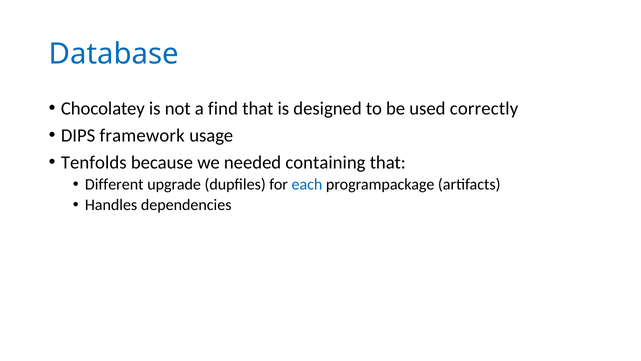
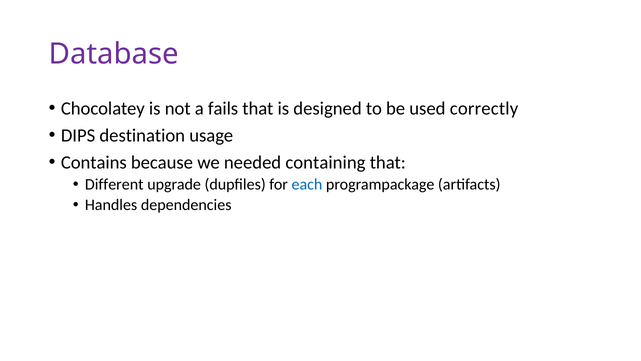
Database colour: blue -> purple
find: find -> fails
framework: framework -> destination
Tenfolds: Tenfolds -> Contains
